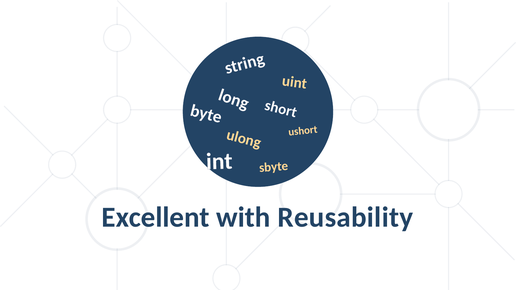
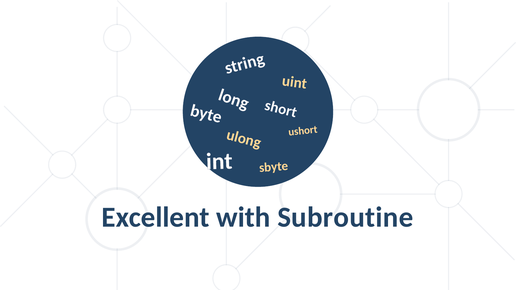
Reusability: Reusability -> Subroutine
